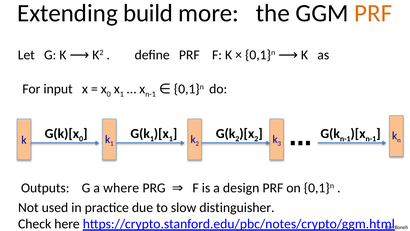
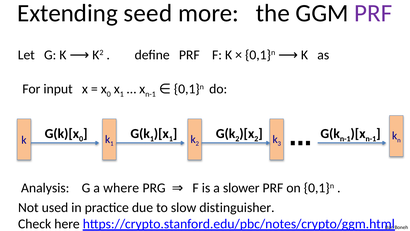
build: build -> seed
PRF at (373, 13) colour: orange -> purple
Outputs: Outputs -> Analysis
design: design -> slower
